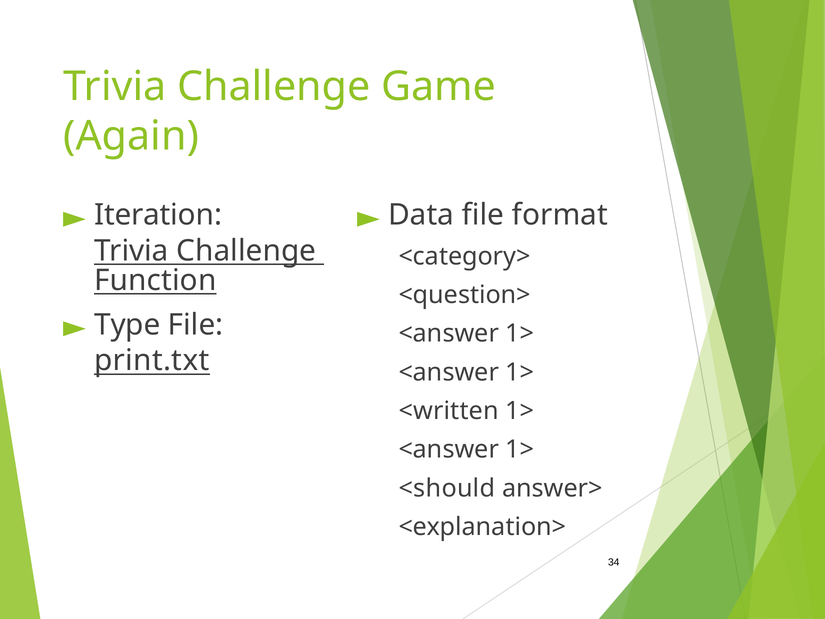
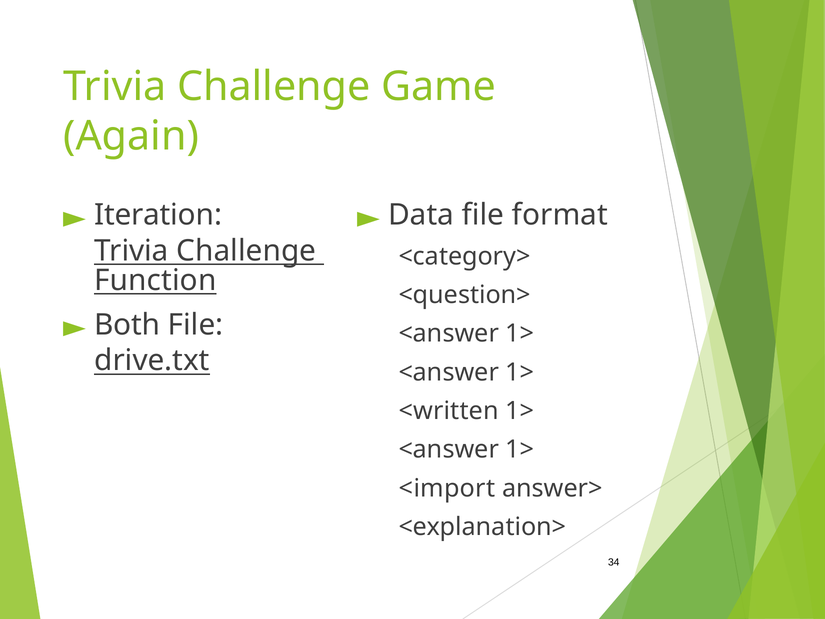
Type: Type -> Both
print.txt: print.txt -> drive.txt
<should: <should -> <import
